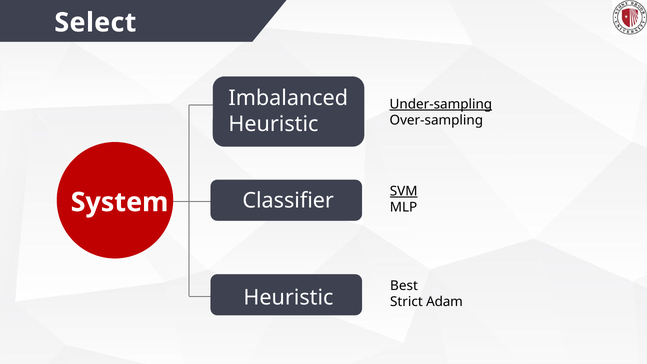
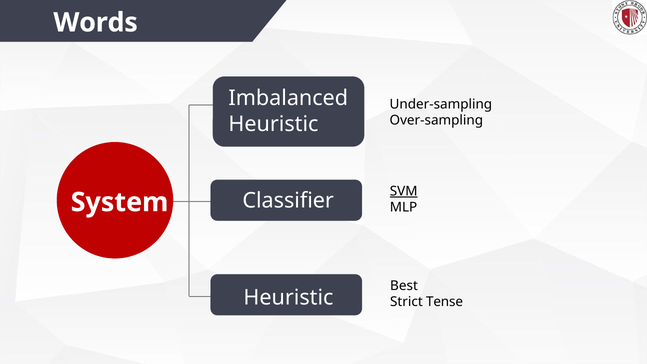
Select: Select -> Words
Under-sampling underline: present -> none
Adam: Adam -> Tense
